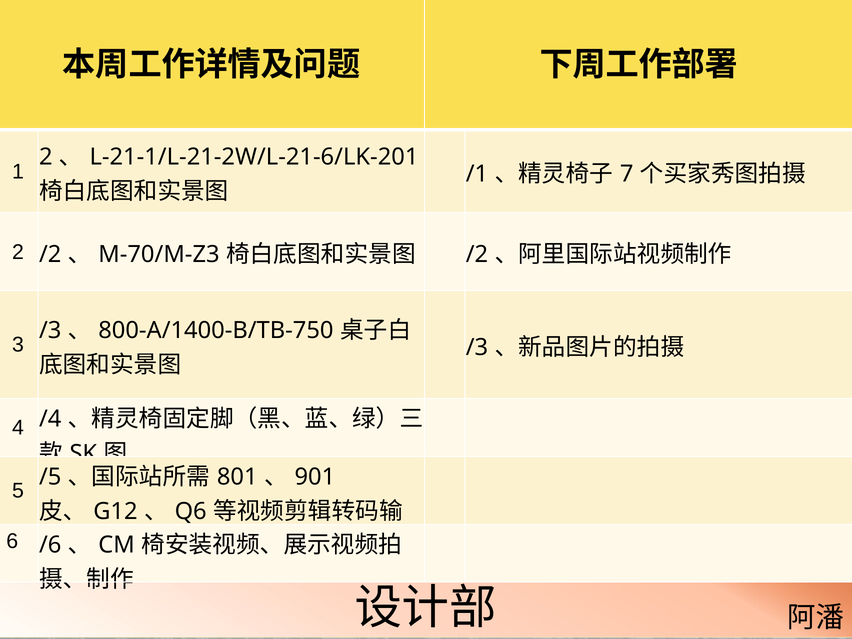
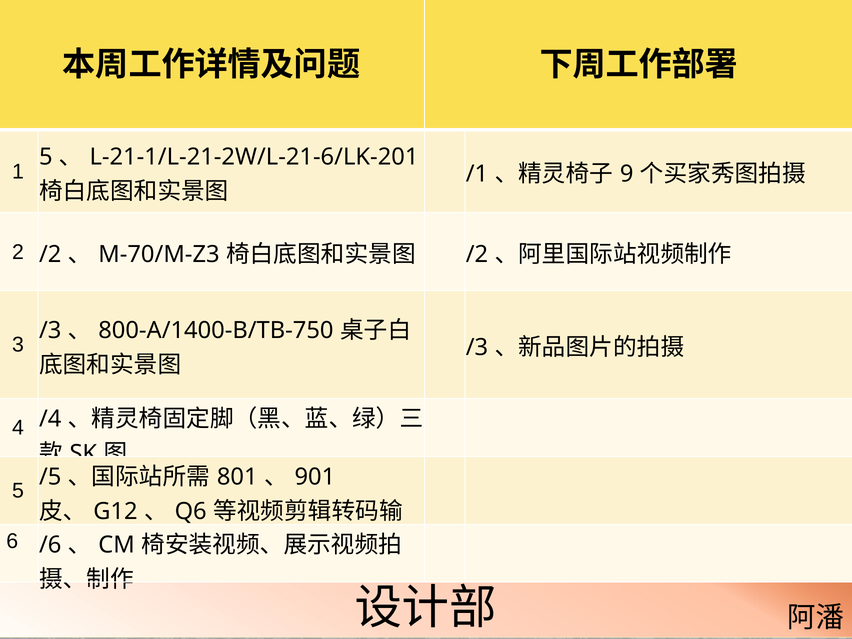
1 2: 2 -> 5
7: 7 -> 9
